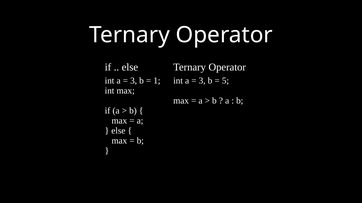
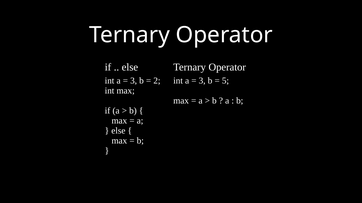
1: 1 -> 2
